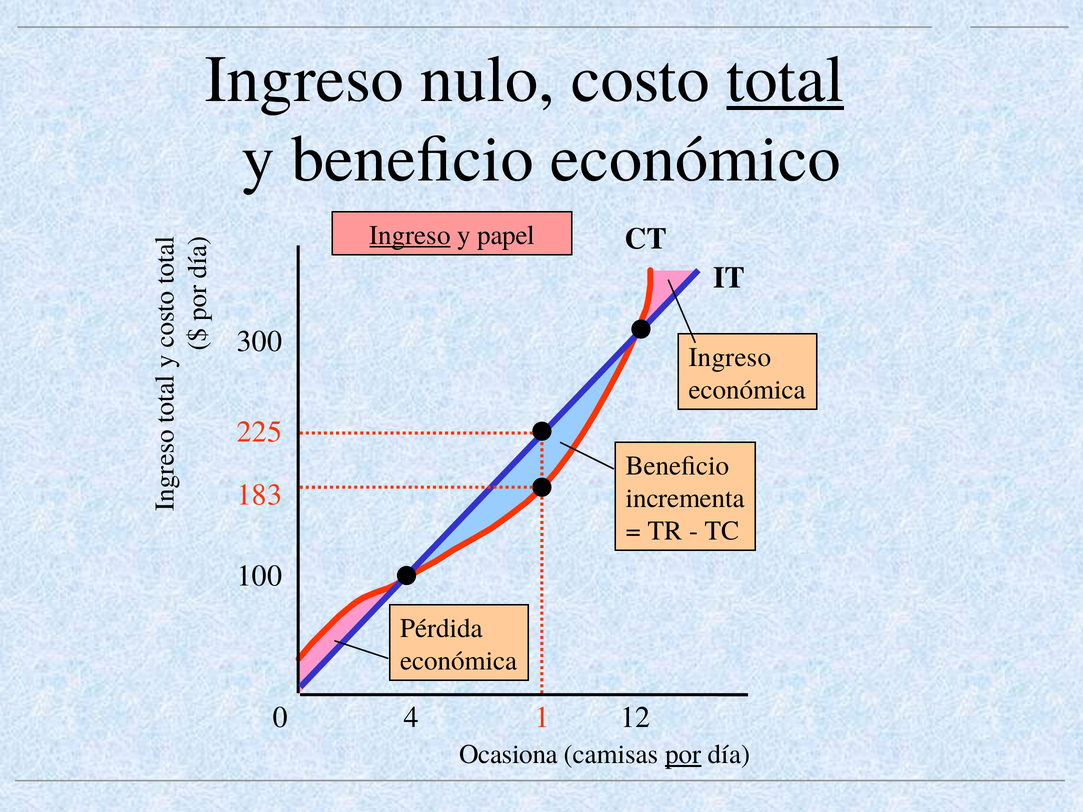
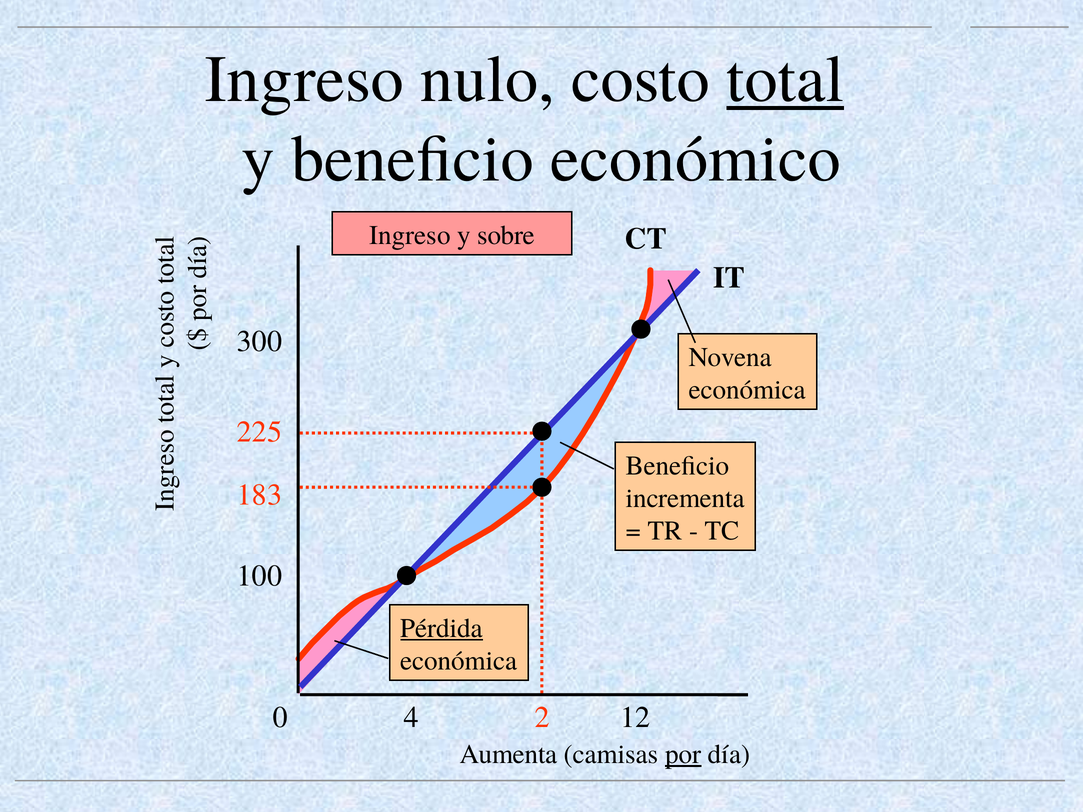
Ingreso at (410, 235) underline: present -> none
papel: papel -> sobre
Ingreso at (730, 357): Ingreso -> Novena
Pérdida underline: none -> present
1: 1 -> 2
Ocasiona: Ocasiona -> Aumenta
